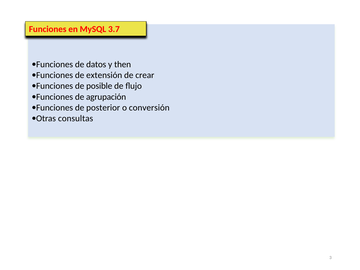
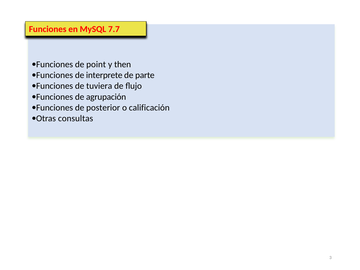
3.7: 3.7 -> 7.7
datos: datos -> point
extensión: extensión -> interprete
crear: crear -> parte
posible: posible -> tuviera
conversión: conversión -> calificación
